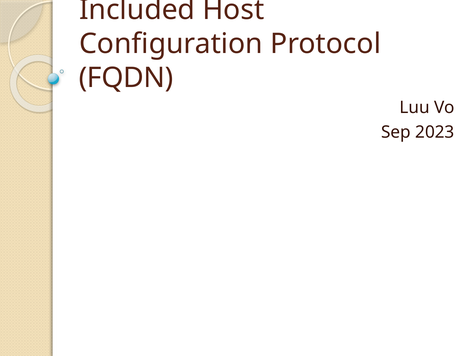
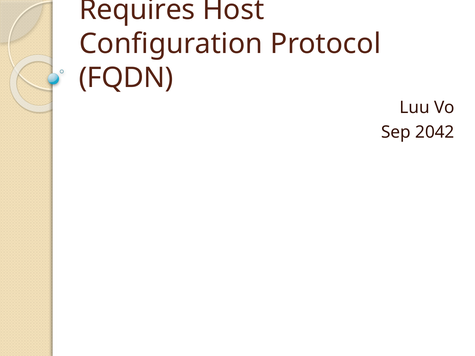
Included: Included -> Requires
2023: 2023 -> 2042
